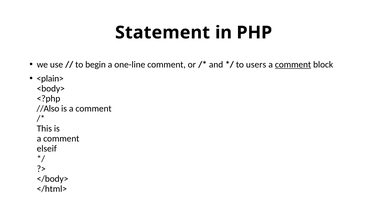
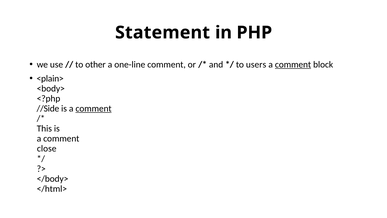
begin: begin -> other
//Also: //Also -> //Side
comment at (94, 108) underline: none -> present
elseif: elseif -> close
